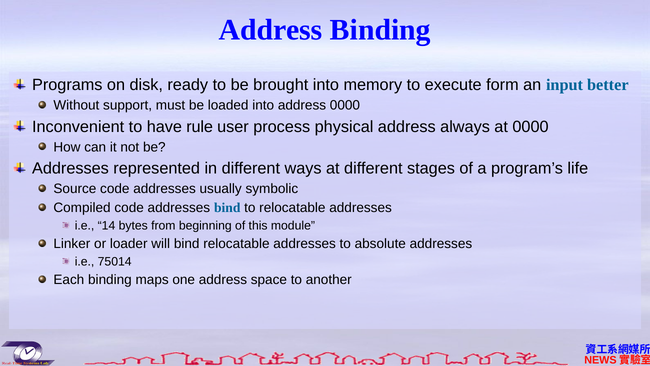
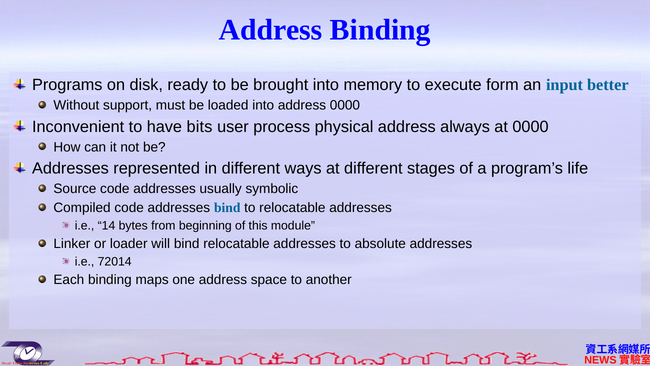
rule: rule -> bits
75014: 75014 -> 72014
